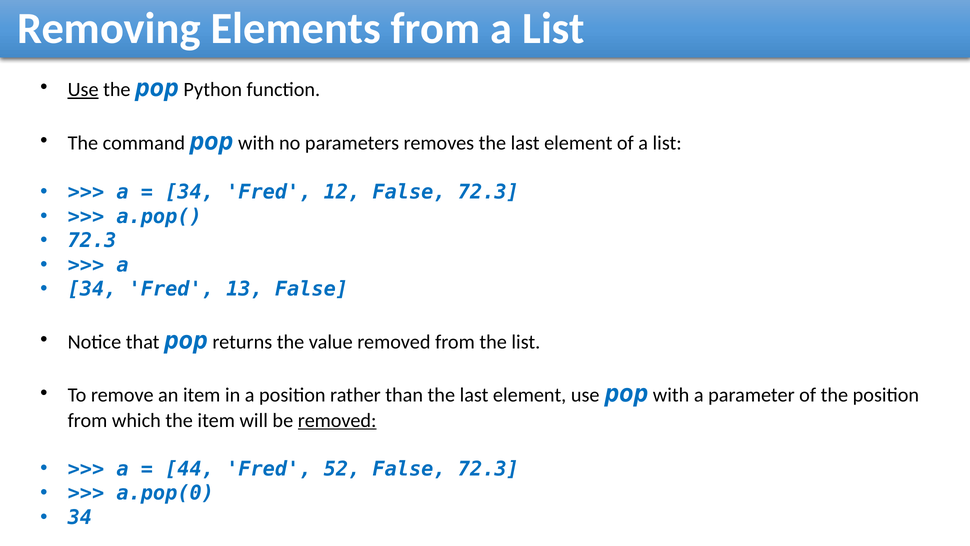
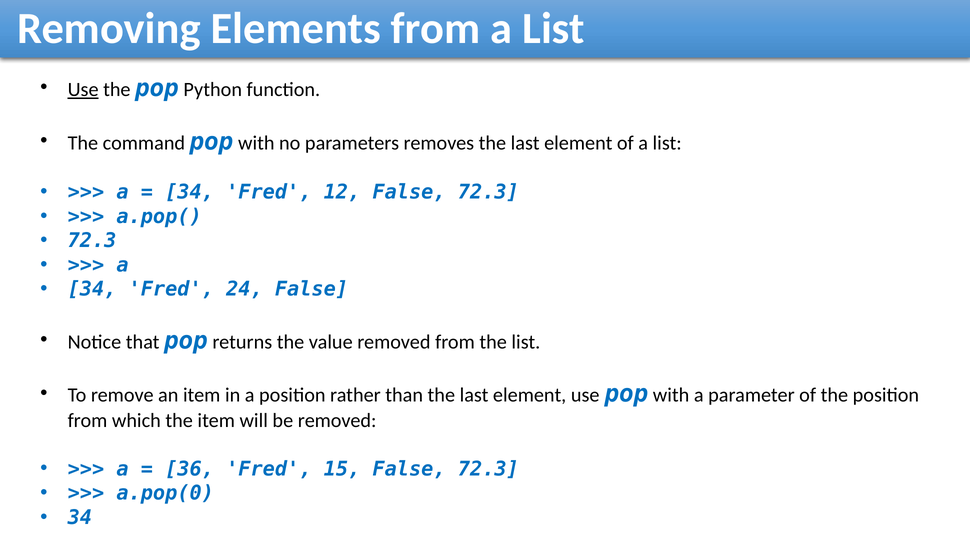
13: 13 -> 24
removed at (337, 420) underline: present -> none
44: 44 -> 36
52: 52 -> 15
